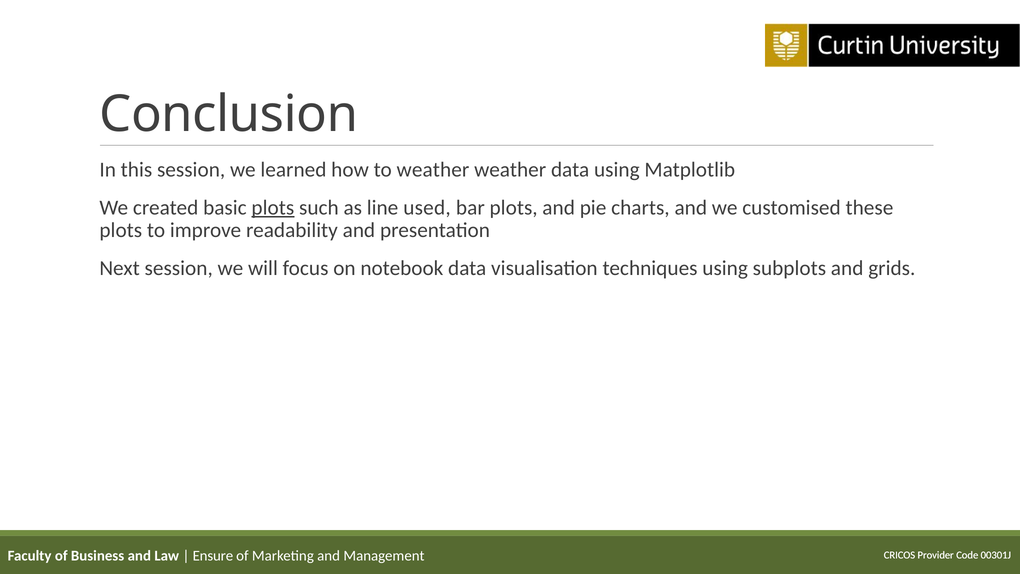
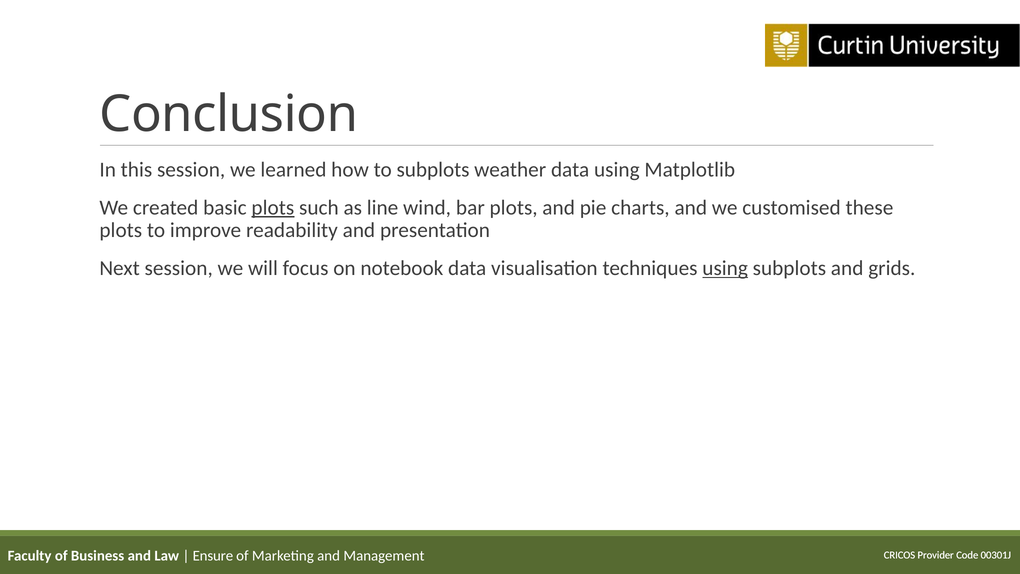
to weather: weather -> subplots
used: used -> wind
using at (725, 268) underline: none -> present
